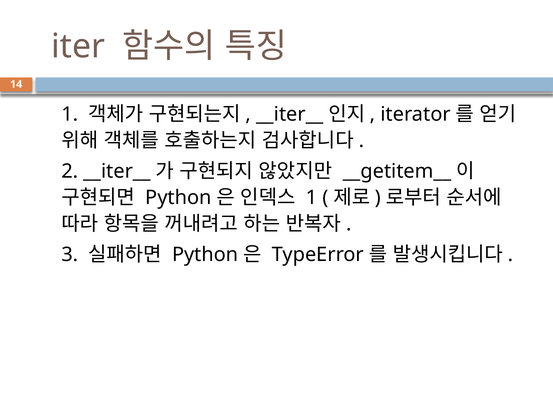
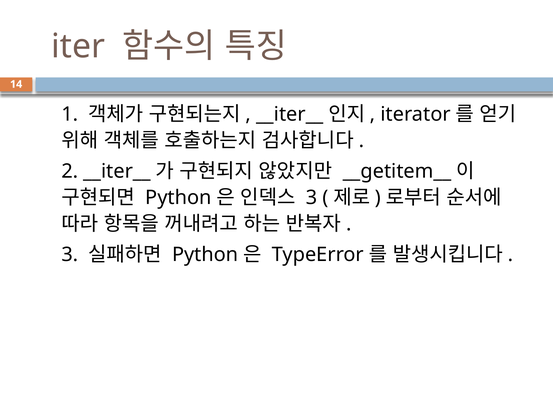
1 at (312, 198): 1 -> 3
